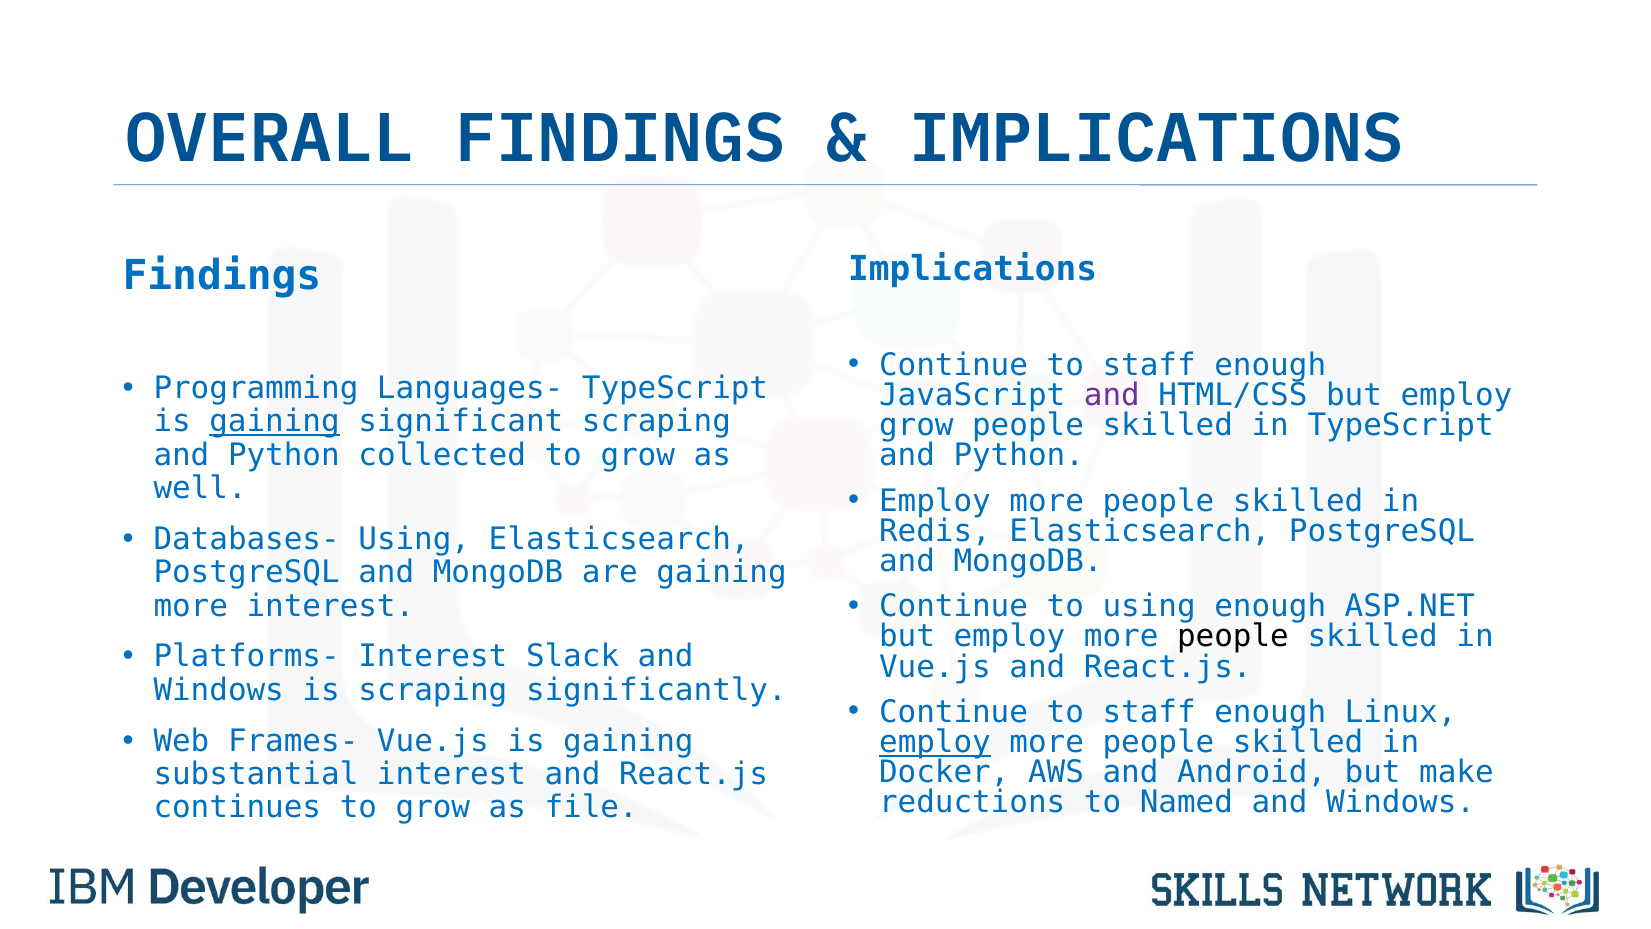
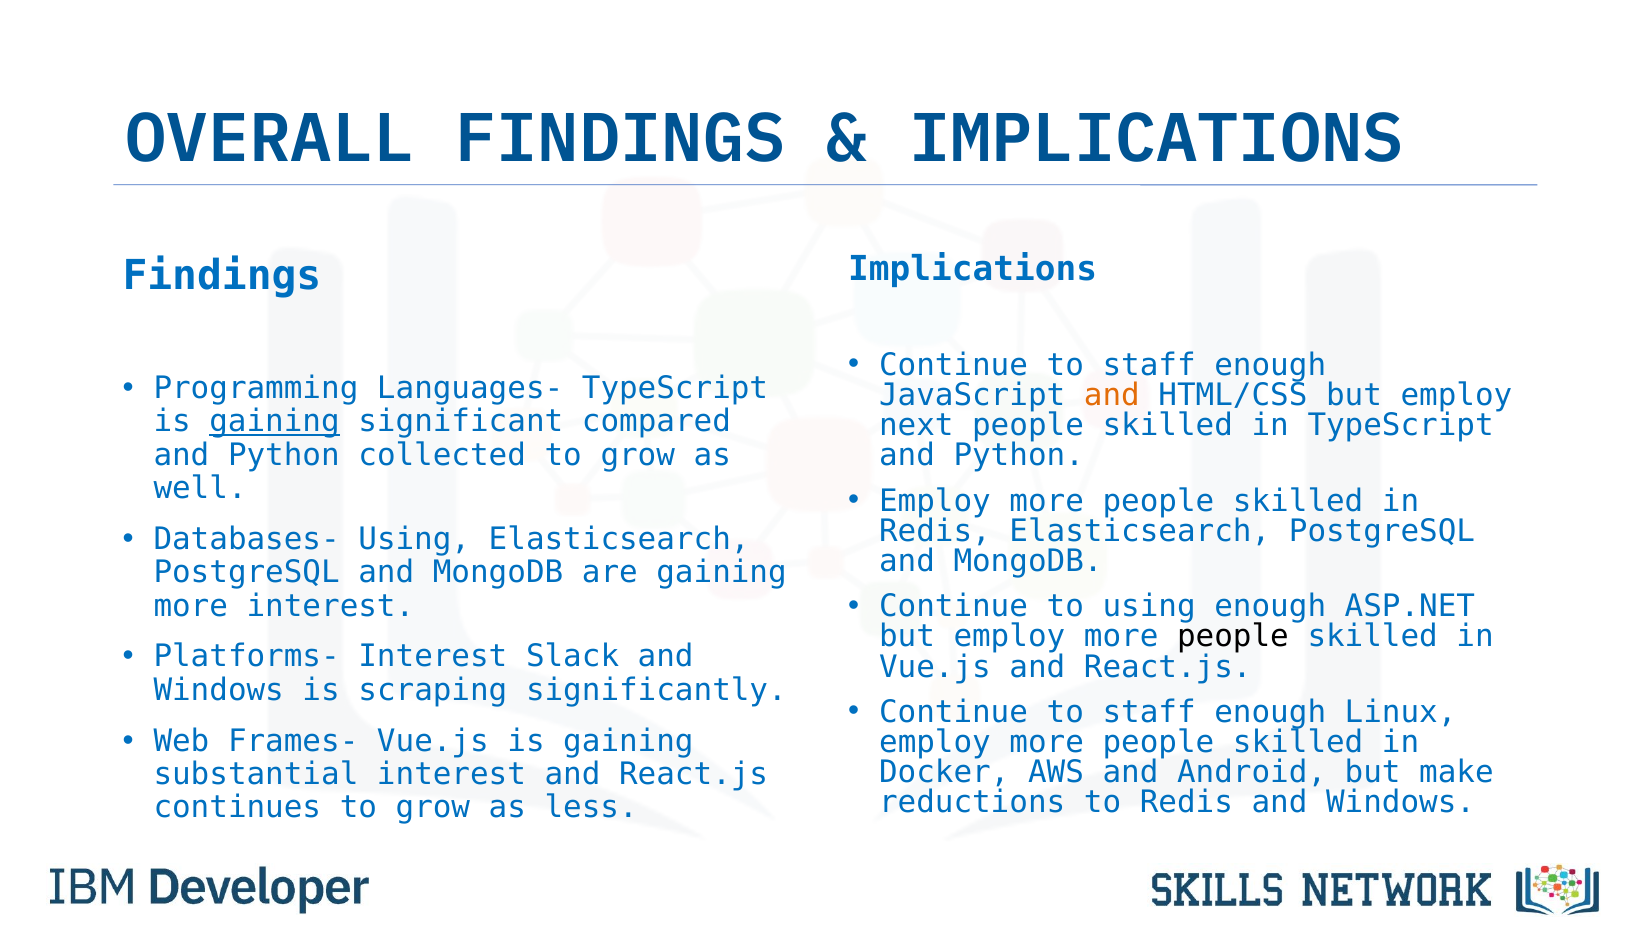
and at (1112, 395) colour: purple -> orange
significant scraping: scraping -> compared
grow at (916, 425): grow -> next
employ at (935, 742) underline: present -> none
to Named: Named -> Redis
file: file -> less
